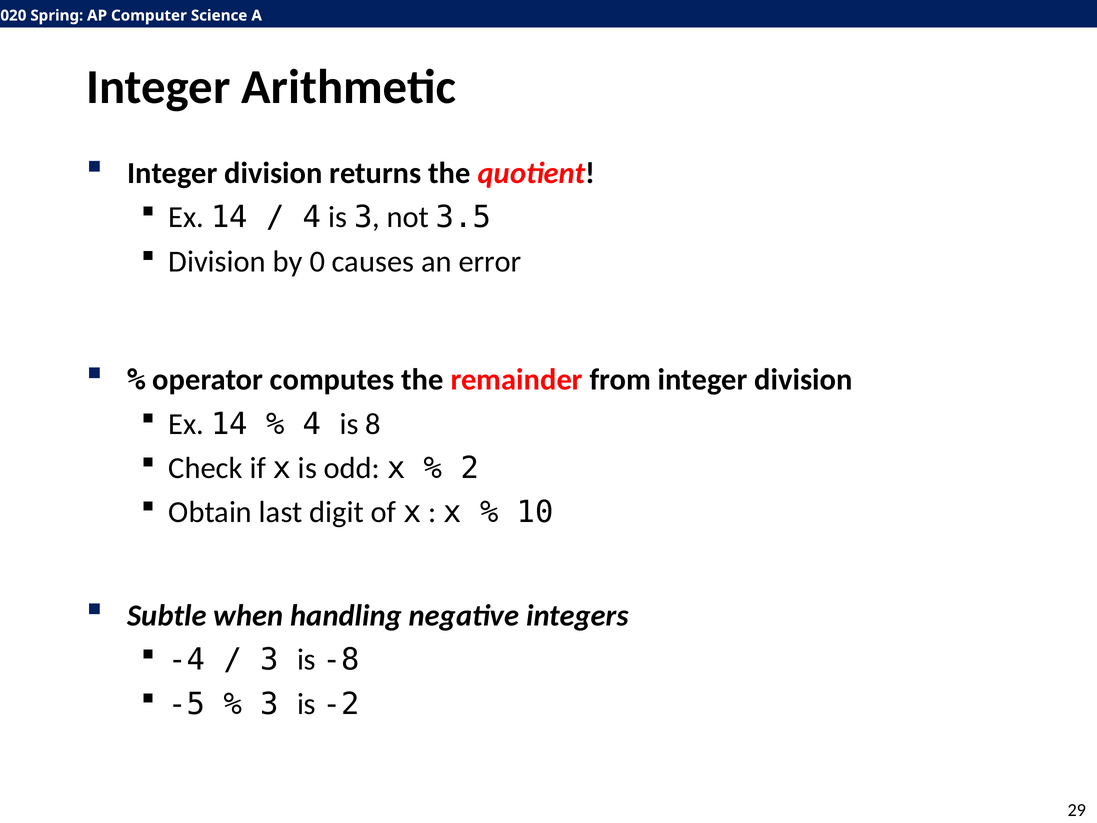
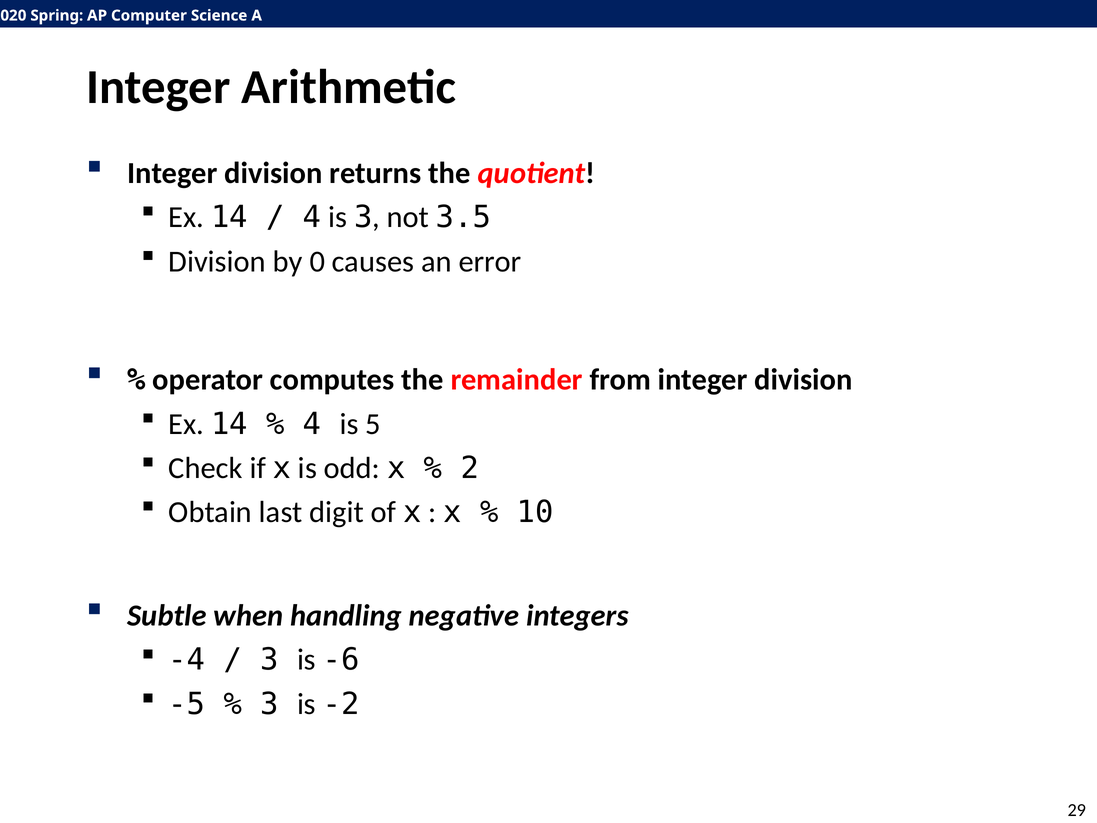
8: 8 -> 5
-8: -8 -> -6
